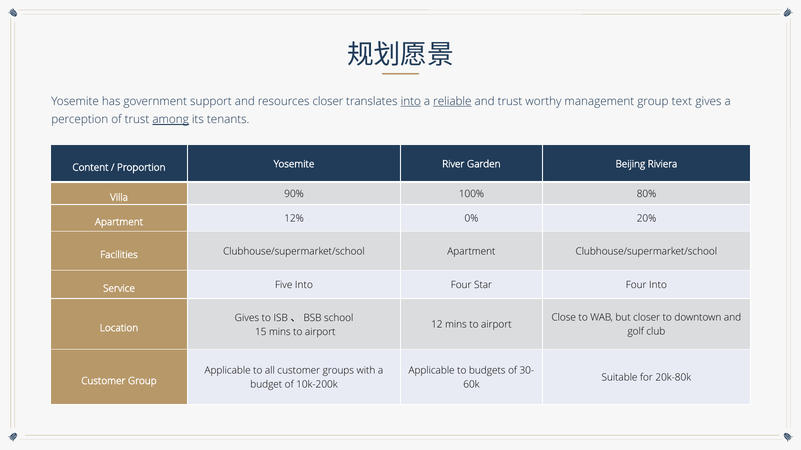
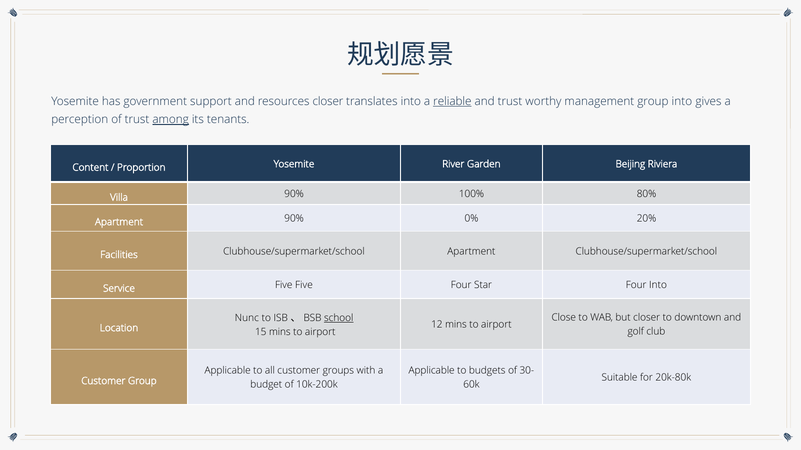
into at (411, 101) underline: present -> none
group text: text -> into
Apartment 12%: 12% -> 90%
Five Into: Into -> Five
Gives at (247, 319): Gives -> Nunc
school underline: none -> present
